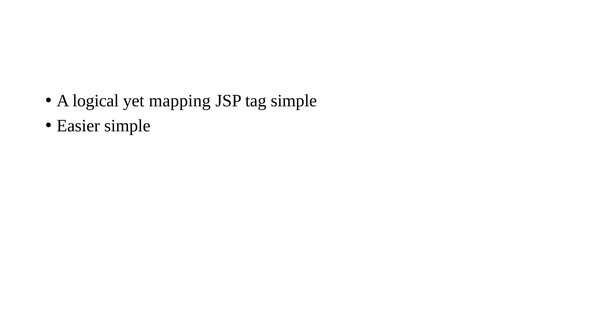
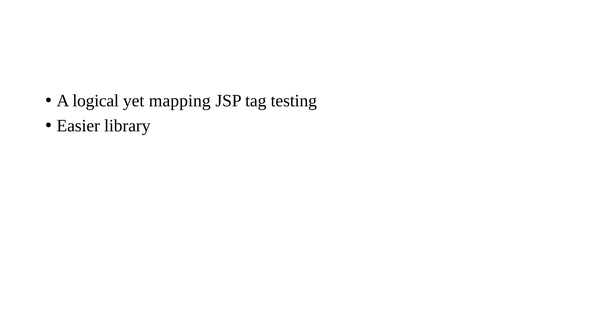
tag simple: simple -> testing
Easier simple: simple -> library
